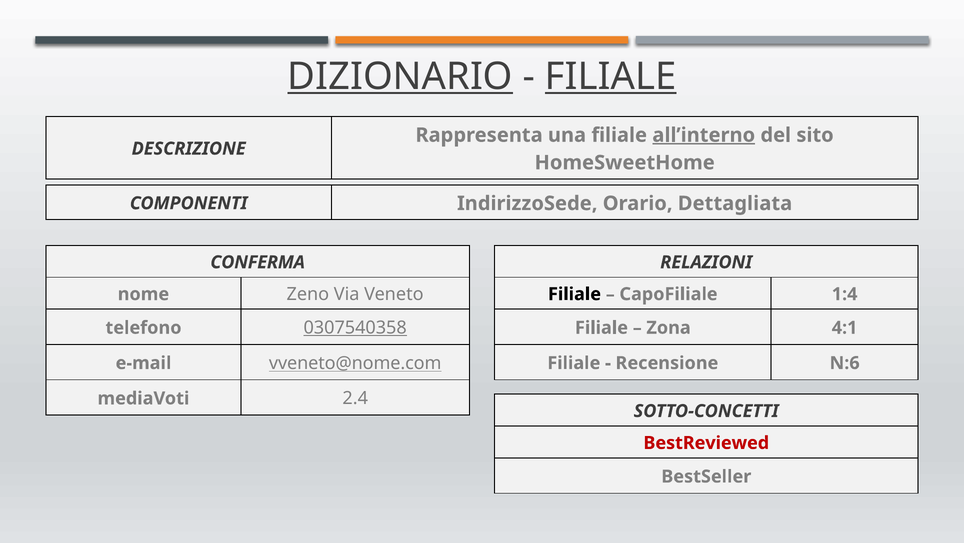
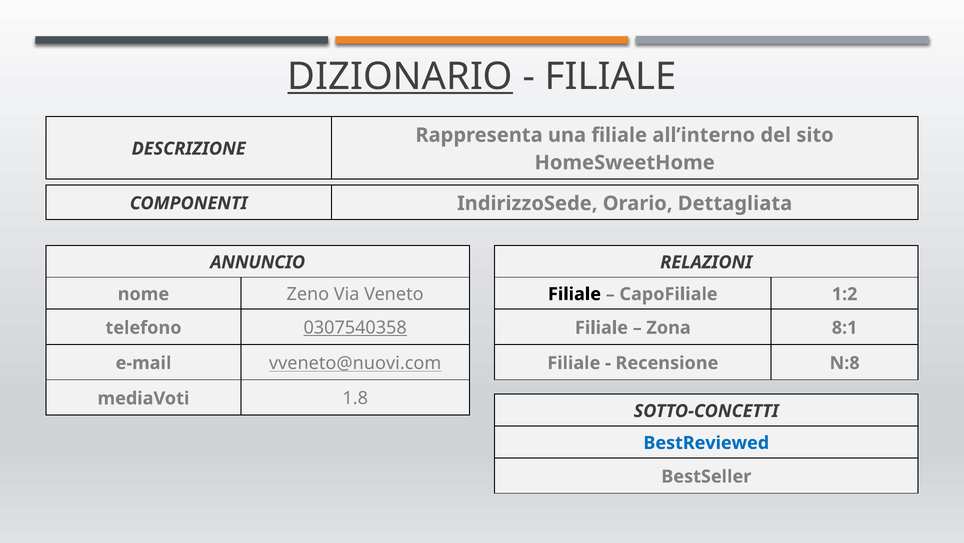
FILIALE at (611, 76) underline: present -> none
all’interno underline: present -> none
CONFERMA: CONFERMA -> ANNUNCIO
1:4: 1:4 -> 1:2
4:1: 4:1 -> 8:1
vveneto@nome.com: vveneto@nome.com -> vveneto@nuovi.com
N:6: N:6 -> N:8
2.4: 2.4 -> 1.8
BestReviewed colour: red -> blue
